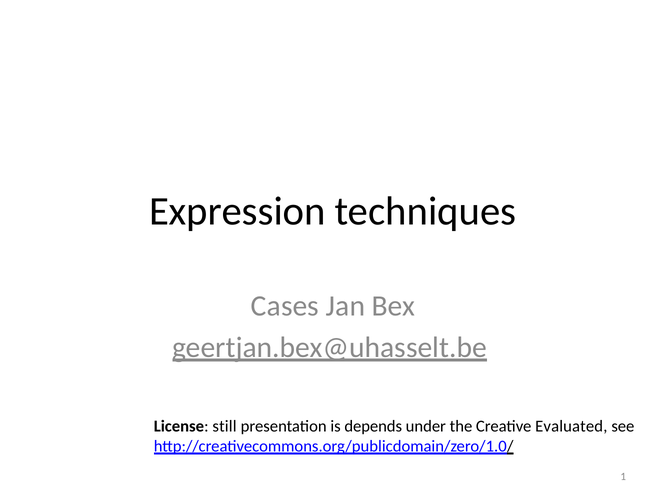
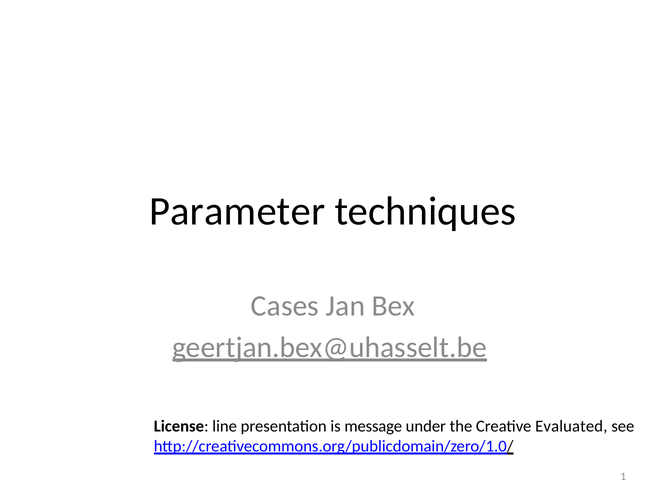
Expression: Expression -> Parameter
still: still -> line
depends: depends -> message
